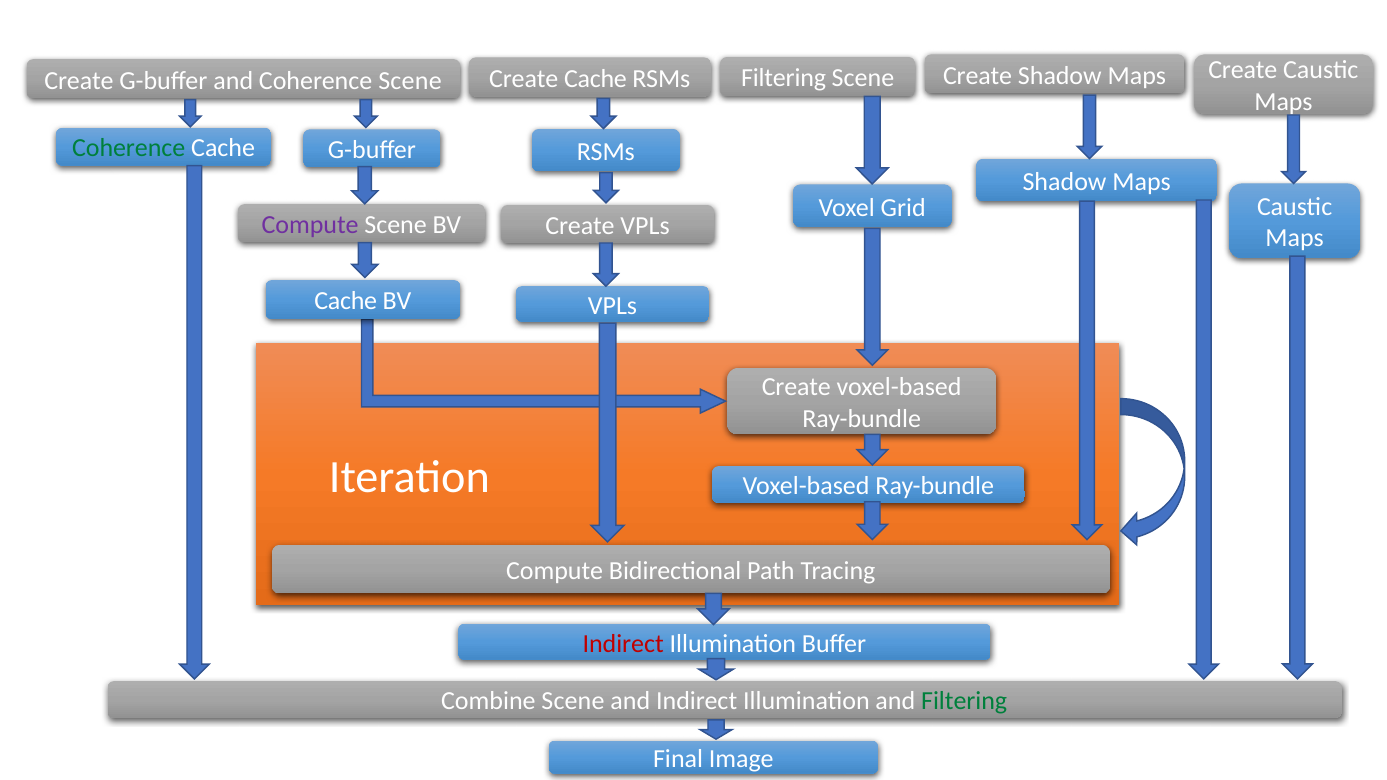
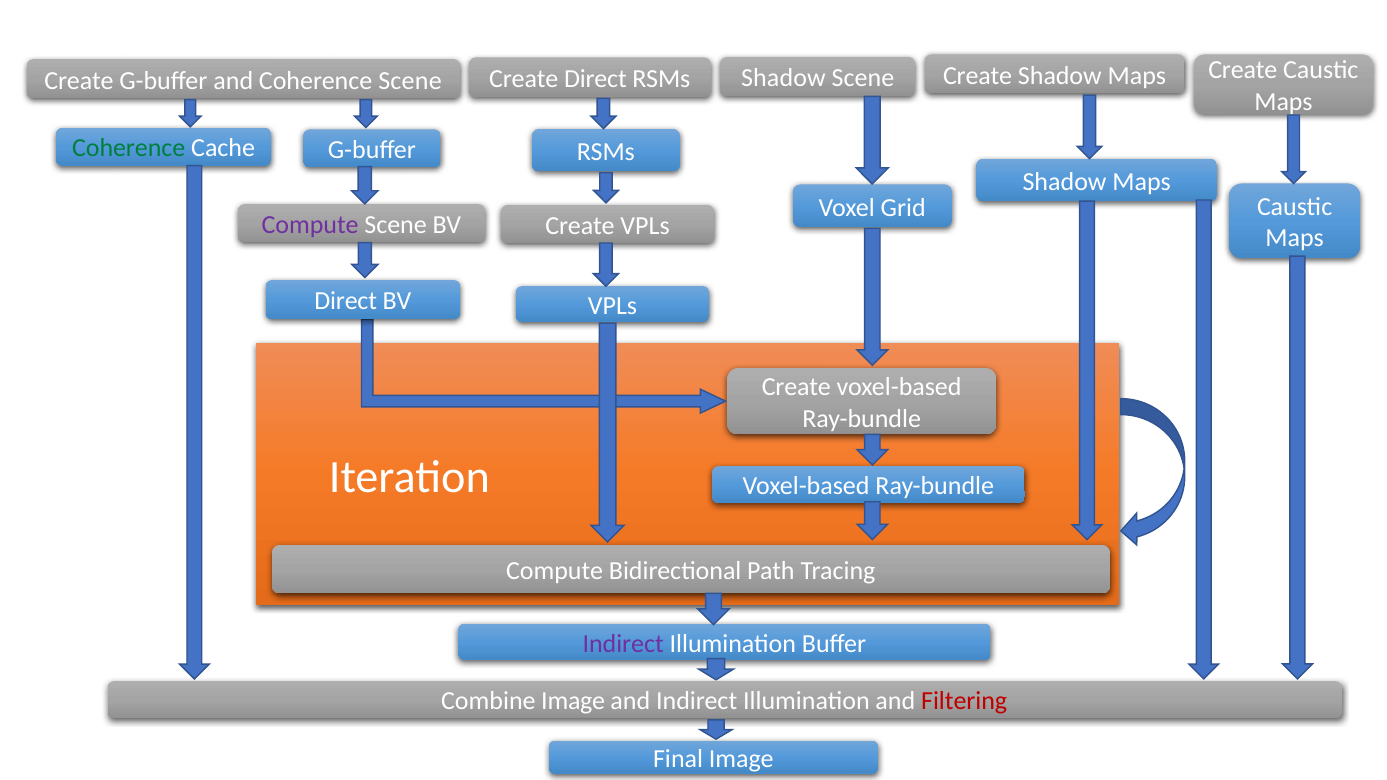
Filtering at (784, 78): Filtering -> Shadow
Create Cache: Cache -> Direct
Cache at (346, 301): Cache -> Direct
Indirect at (623, 644) colour: red -> purple
Combine Scene: Scene -> Image
Filtering at (964, 701) colour: green -> red
